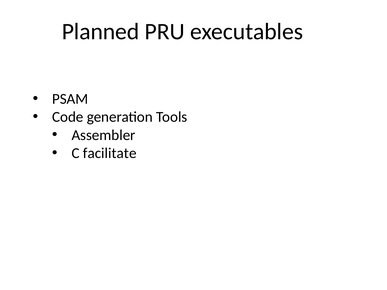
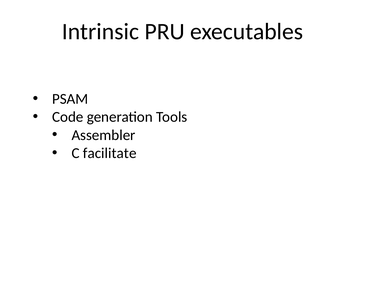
Planned: Planned -> Intrinsic
